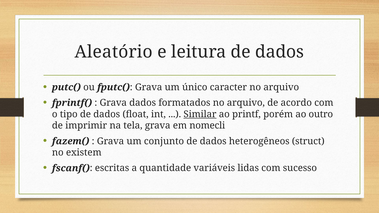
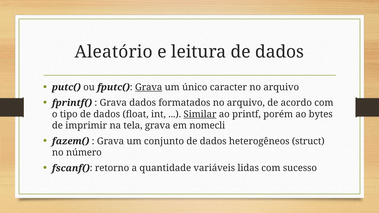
Grava at (149, 87) underline: none -> present
outro: outro -> bytes
existem: existem -> número
escritas: escritas -> retorno
